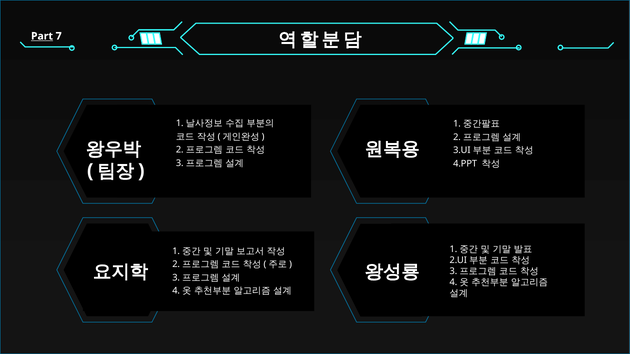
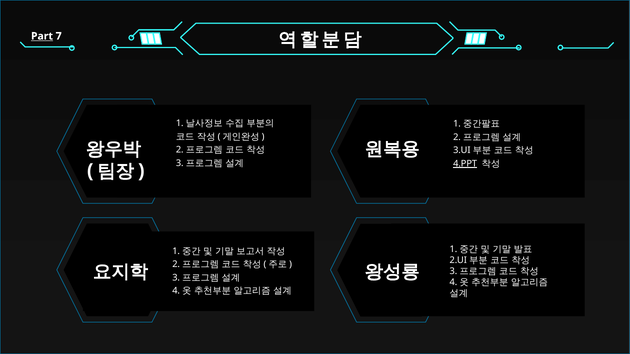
4.PPT underline: none -> present
